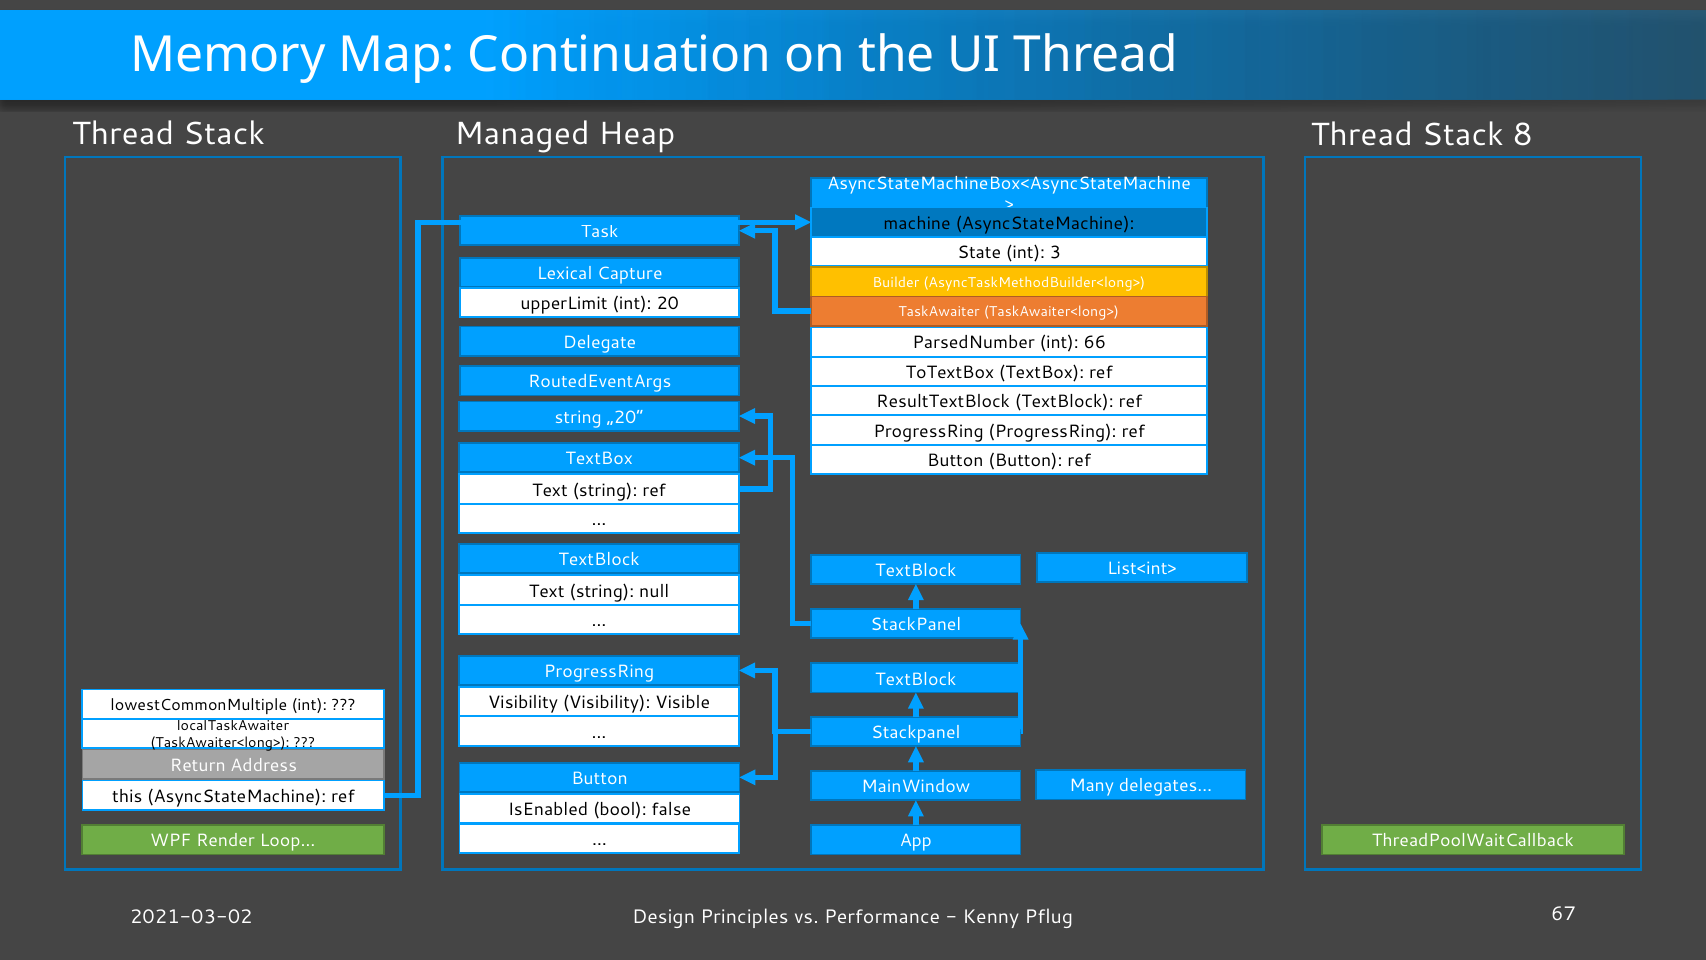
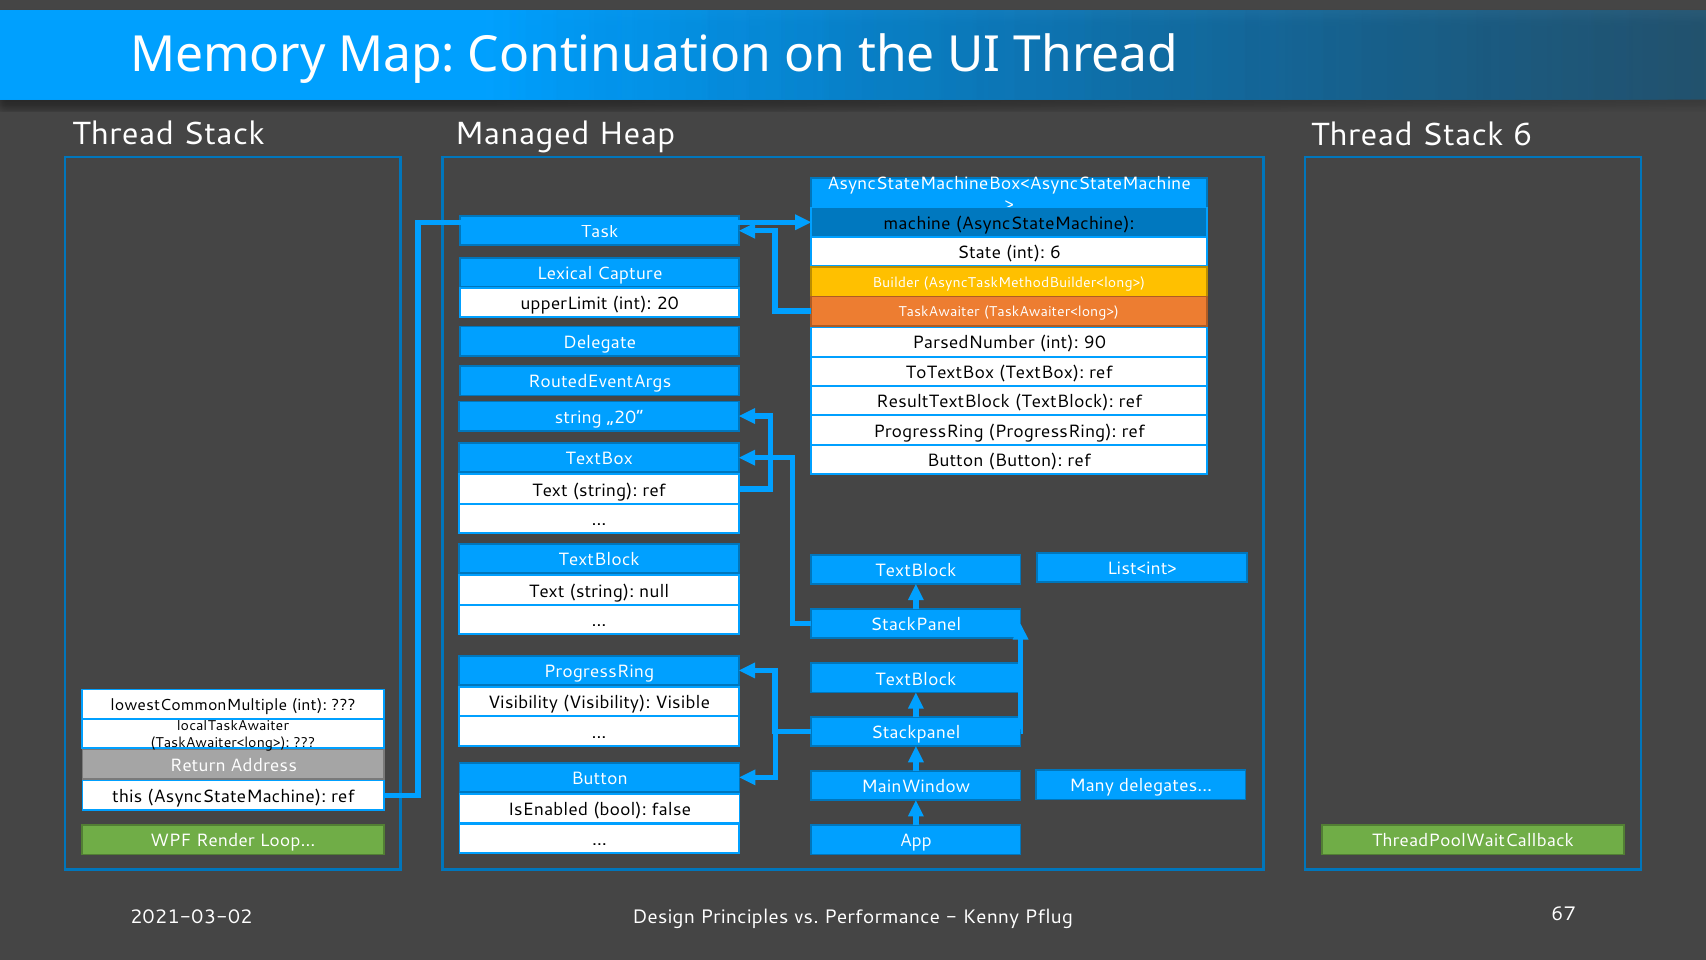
Stack 8: 8 -> 6
int 3: 3 -> 6
66: 66 -> 90
